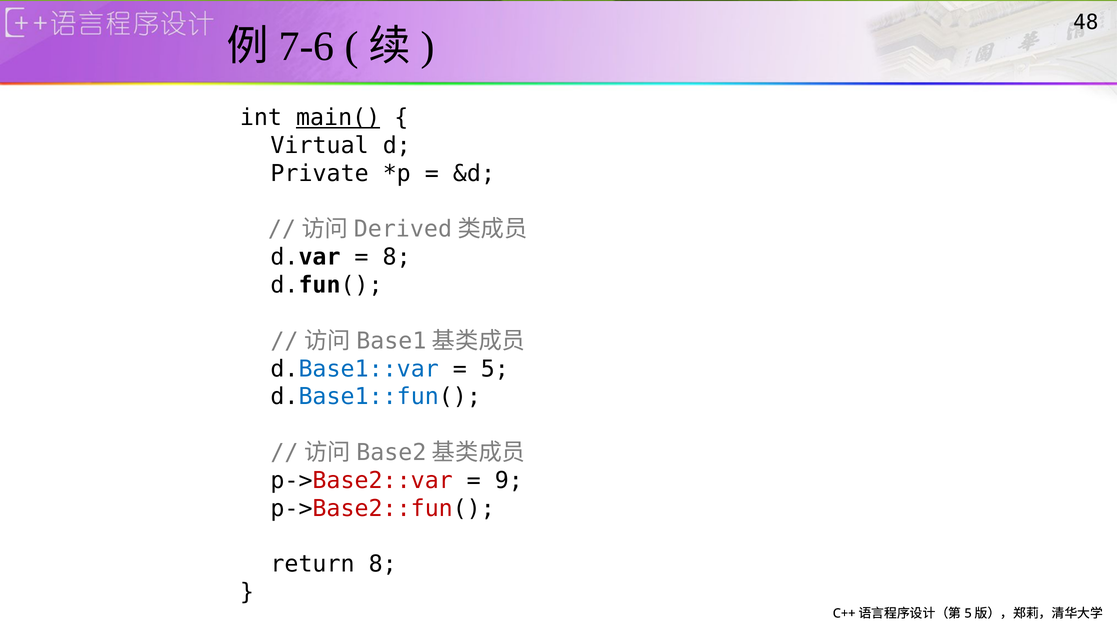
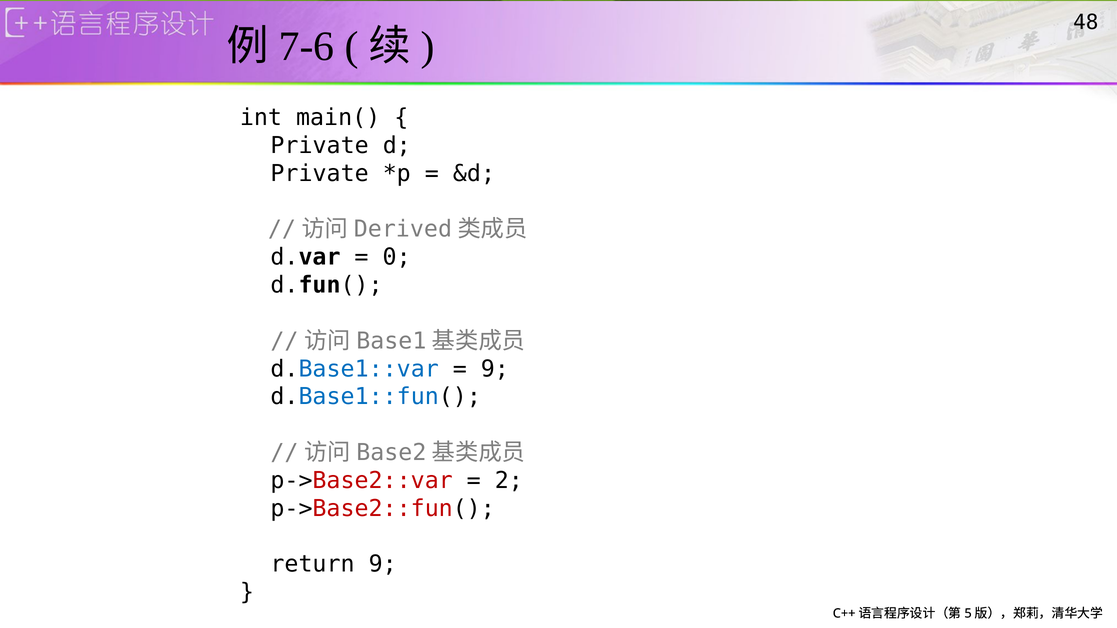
main( underline: present -> none
Virtual at (320, 146): Virtual -> Private
8 at (397, 257): 8 -> 0
5 at (495, 369): 5 -> 9
9: 9 -> 2
return 8: 8 -> 9
